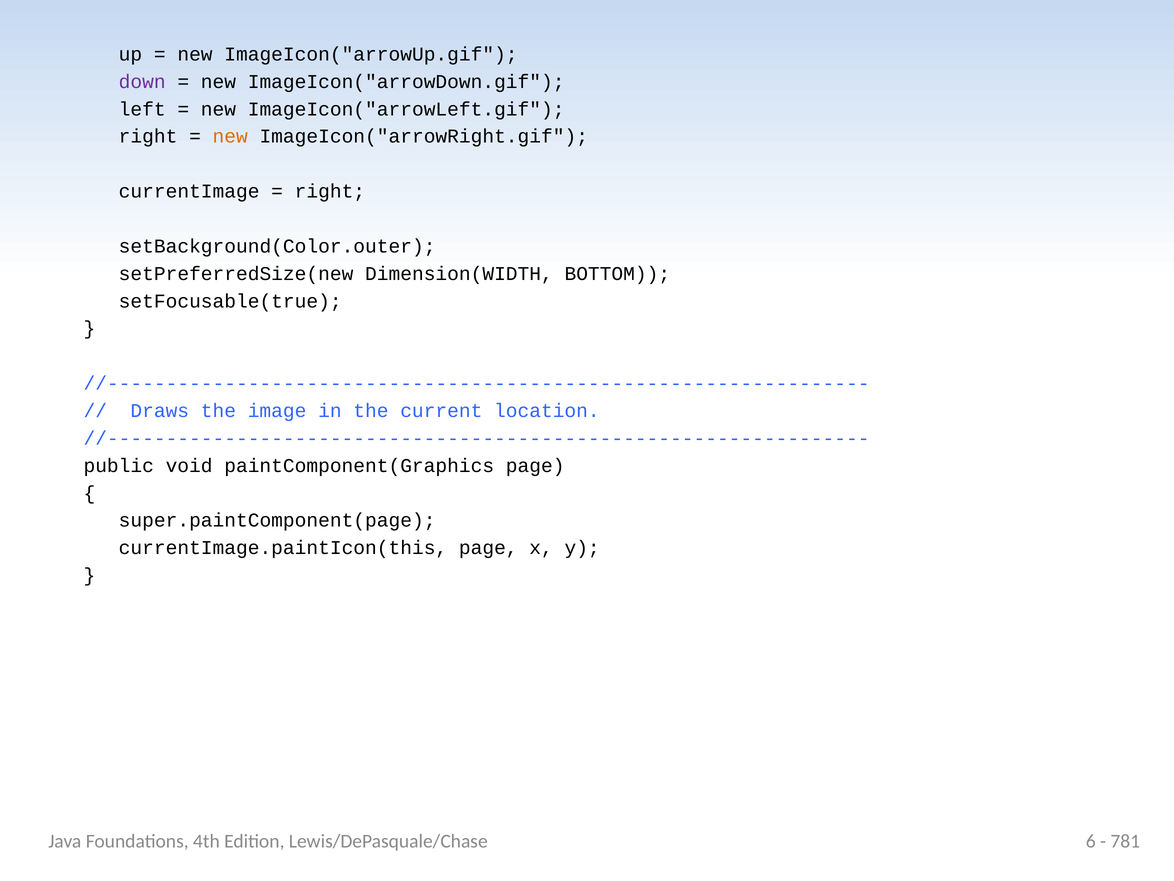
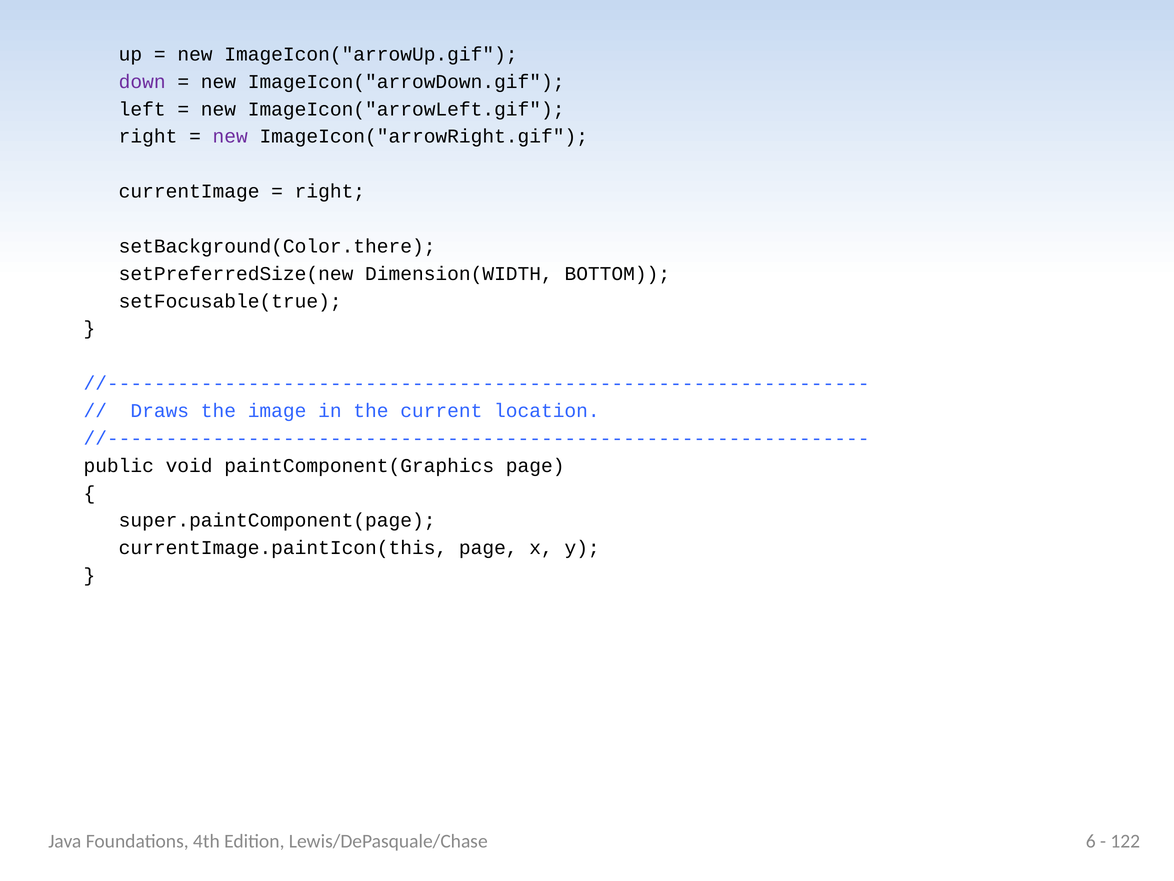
new at (230, 136) colour: orange -> purple
setBackground(Color.outer: setBackground(Color.outer -> setBackground(Color.there
781: 781 -> 122
